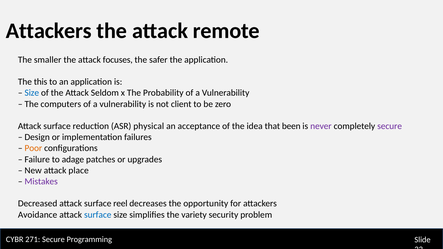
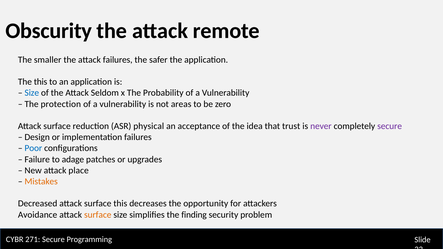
Attackers at (49, 31): Attackers -> Obscurity
attack focuses: focuses -> failures
computers: computers -> protection
client: client -> areas
been: been -> trust
Poor colour: orange -> blue
Mistakes colour: purple -> orange
surface reel: reel -> this
surface at (98, 215) colour: blue -> orange
variety: variety -> finding
